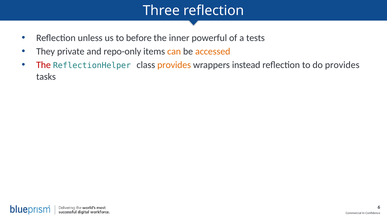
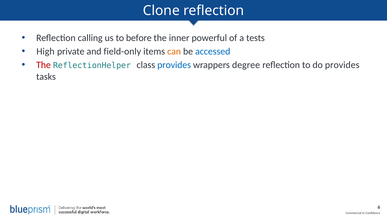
Three: Three -> Clone
unless: unless -> calling
They: They -> High
repo-only: repo-only -> field-only
accessed colour: orange -> blue
provides at (174, 65) colour: orange -> blue
instead: instead -> degree
